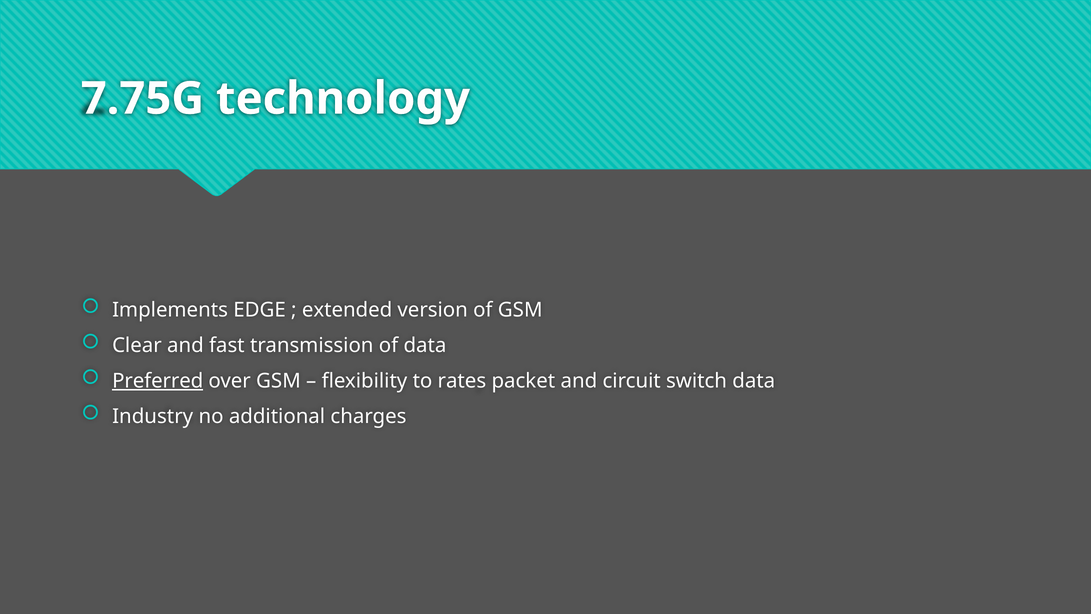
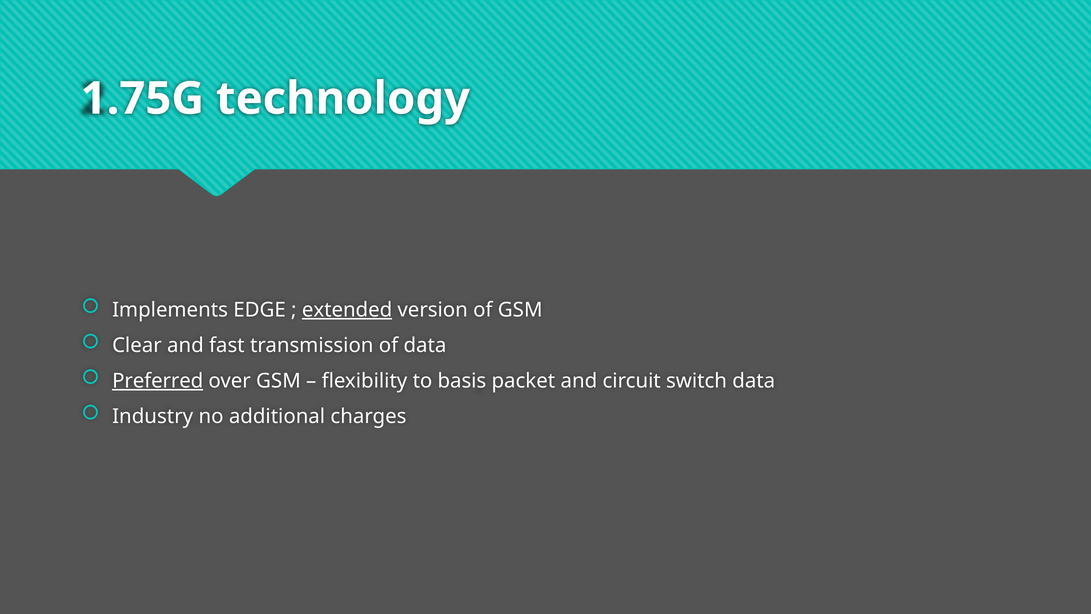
7.75G: 7.75G -> 1.75G
extended underline: none -> present
rates: rates -> basis
